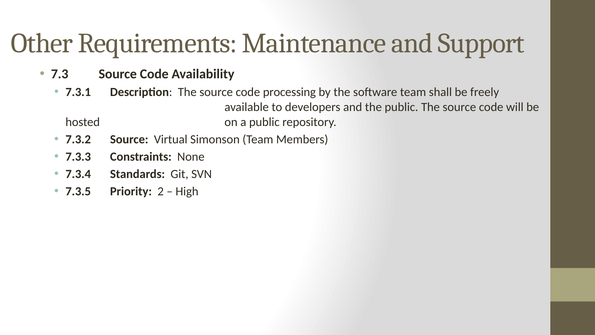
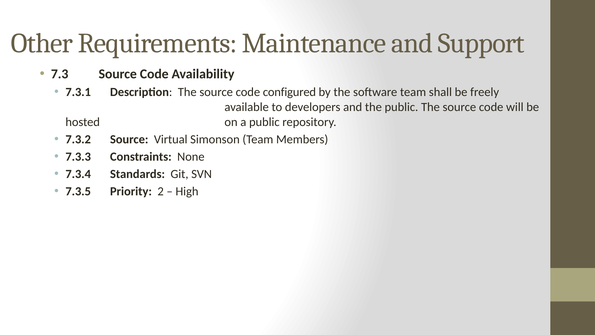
processing: processing -> configured
